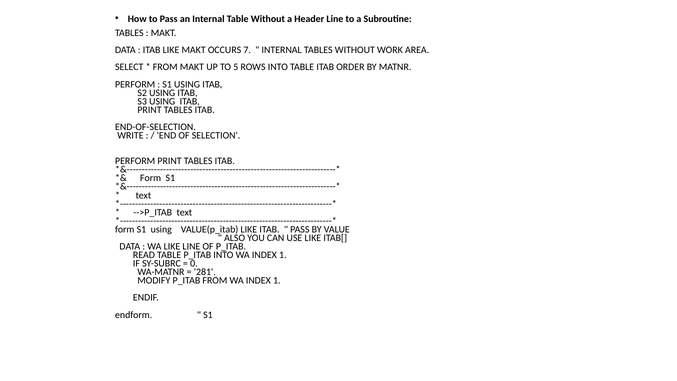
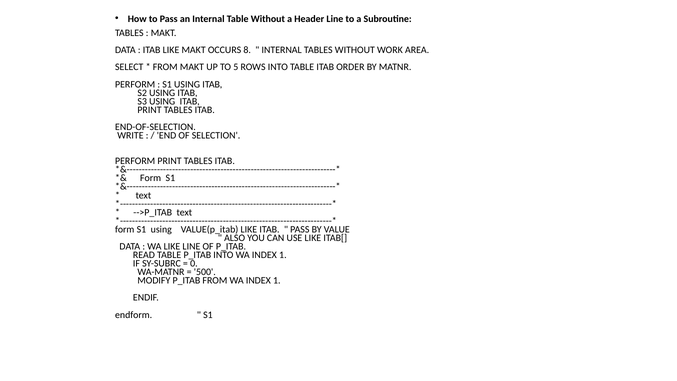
7: 7 -> 8
281: 281 -> 500
